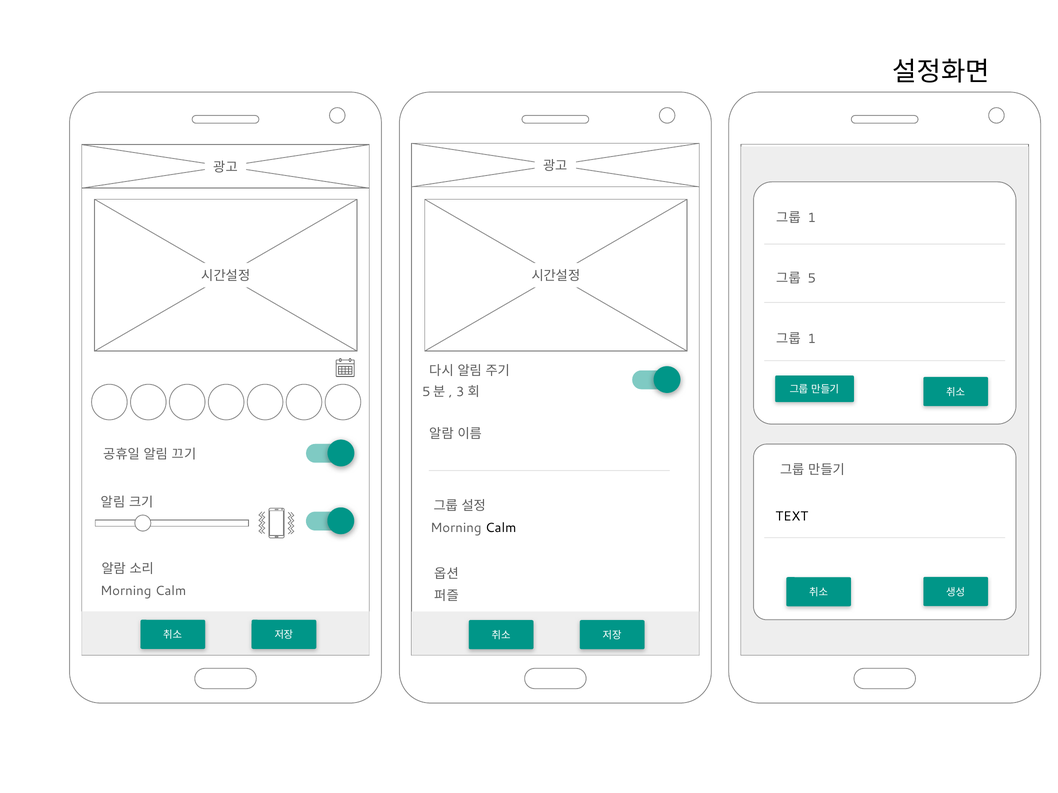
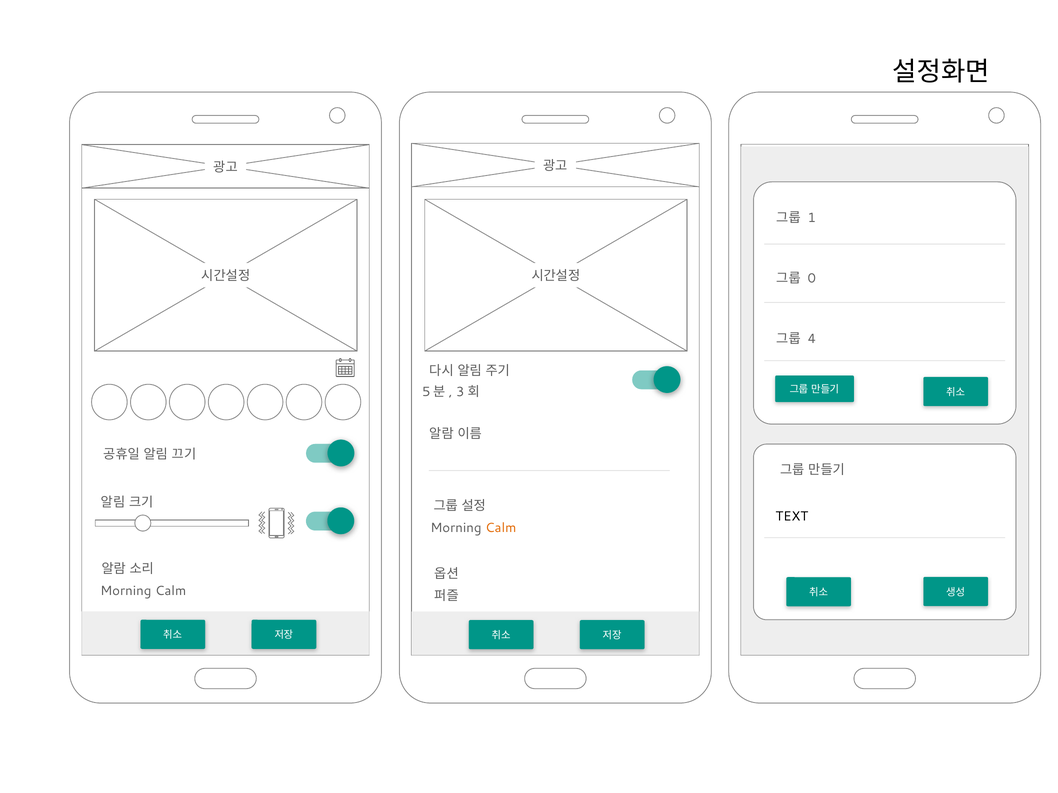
5: 5 -> 0
1 at (812, 339): 1 -> 4
Calm at (501, 528) colour: black -> orange
